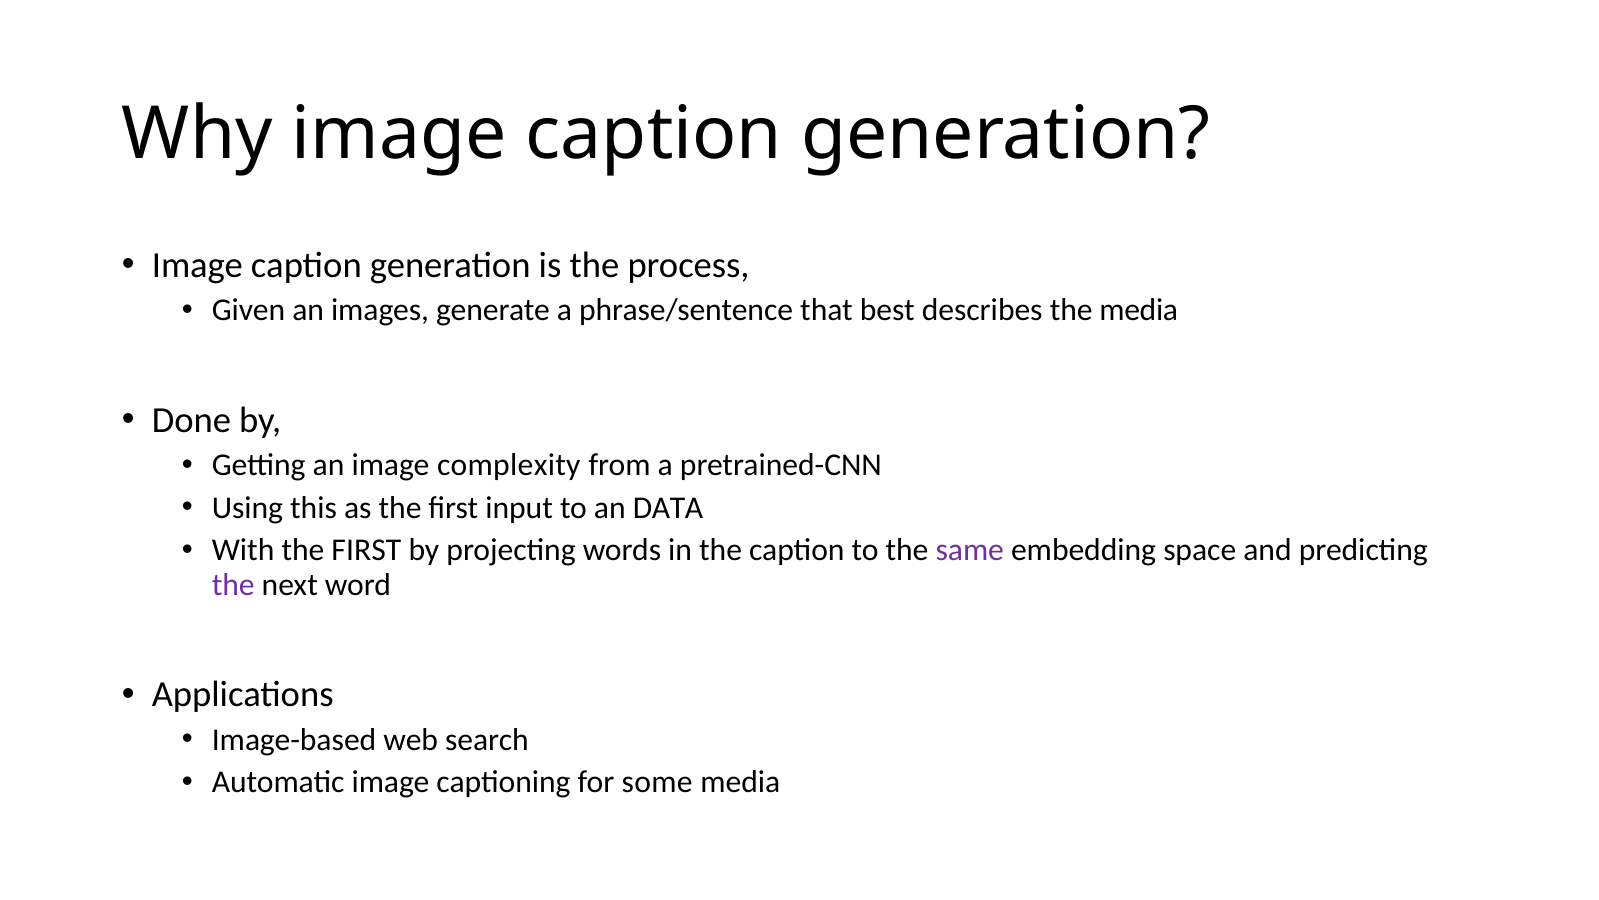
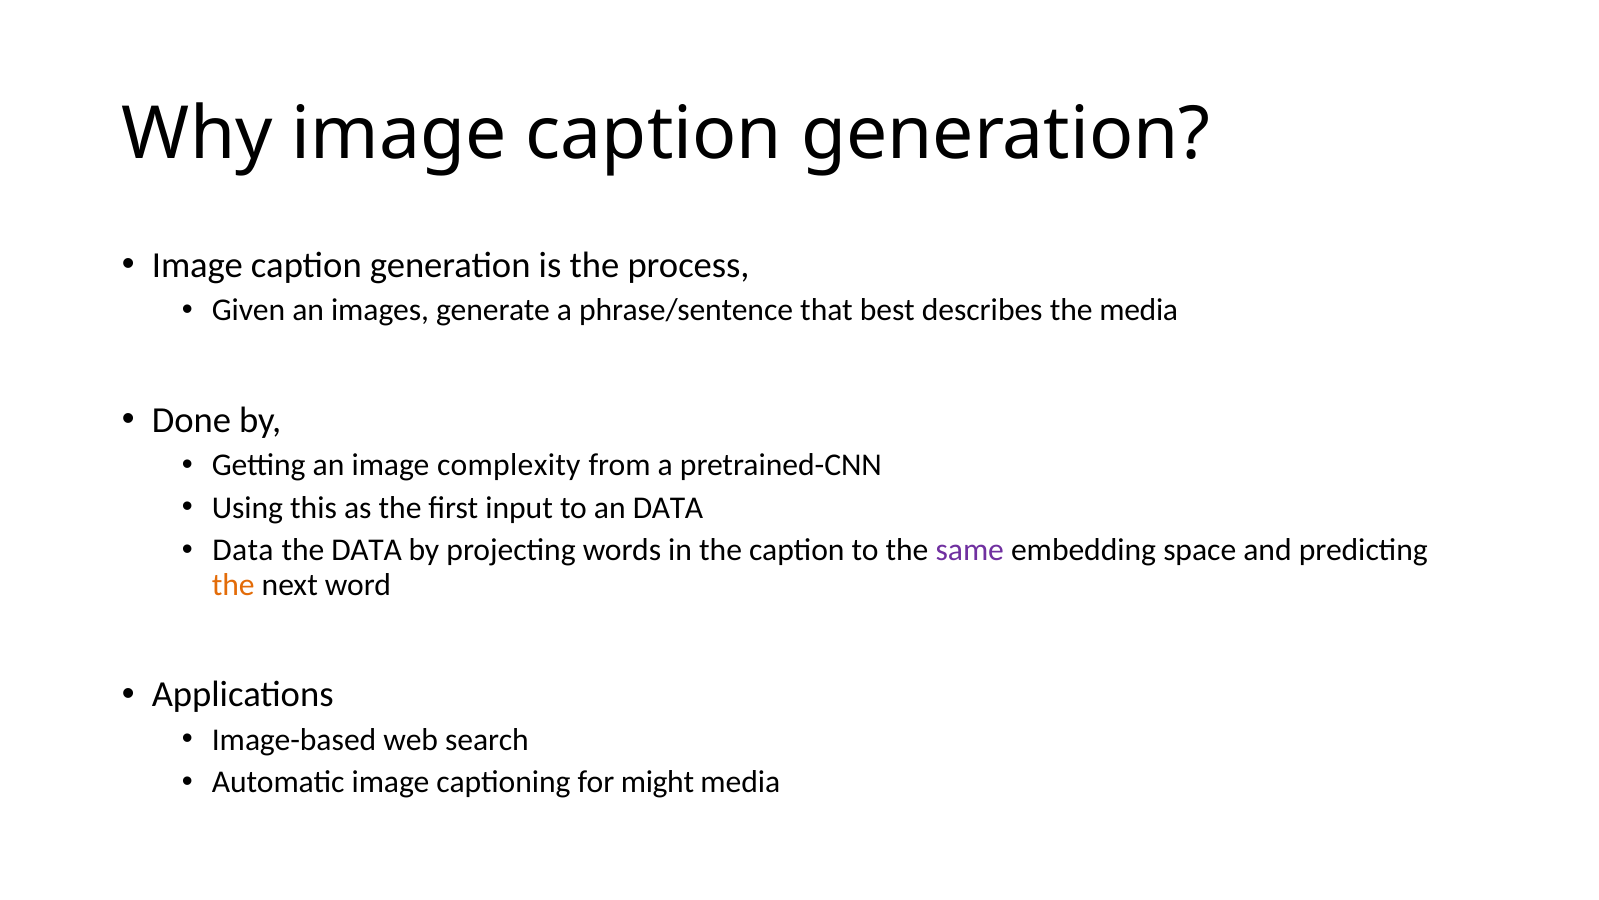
With at (243, 550): With -> Data
FIRST at (366, 550): FIRST -> DATA
the at (233, 584) colour: purple -> orange
some: some -> might
